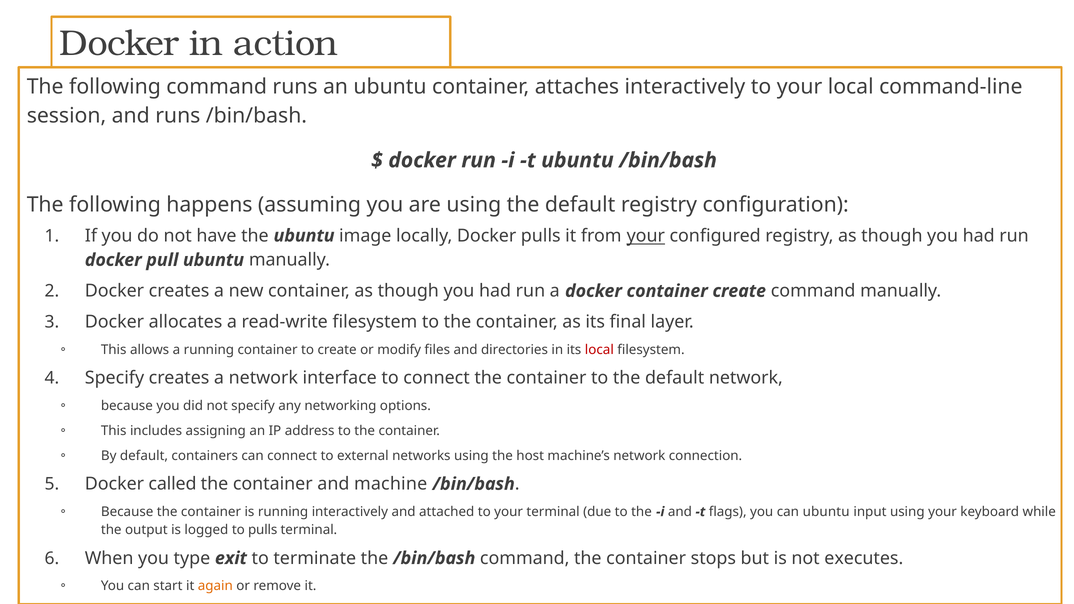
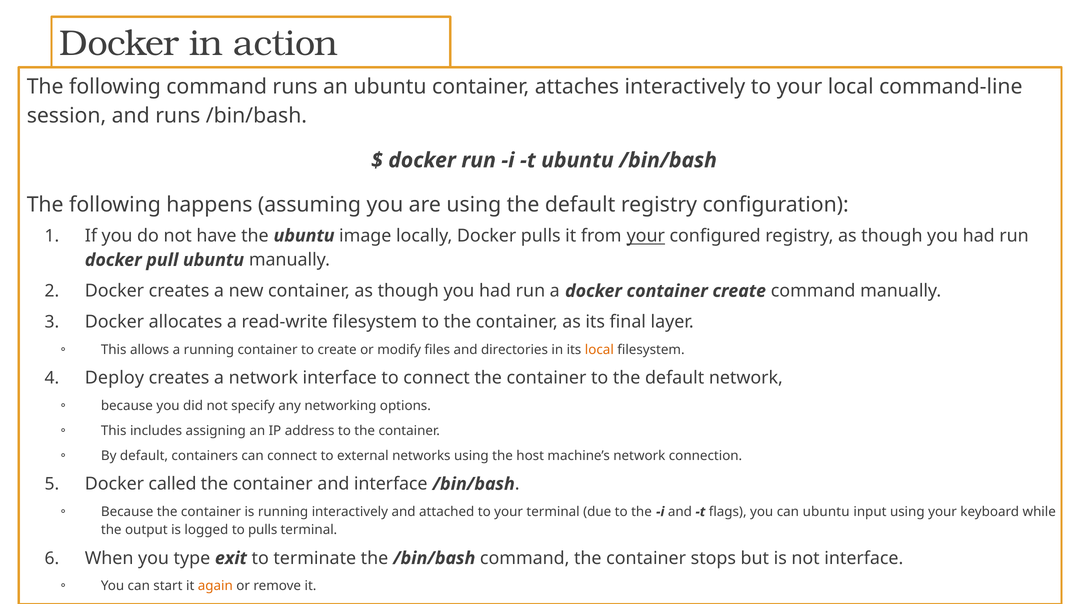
local at (599, 350) colour: red -> orange
Specify at (114, 378): Specify -> Deploy
and machine: machine -> interface
not executes: executes -> interface
